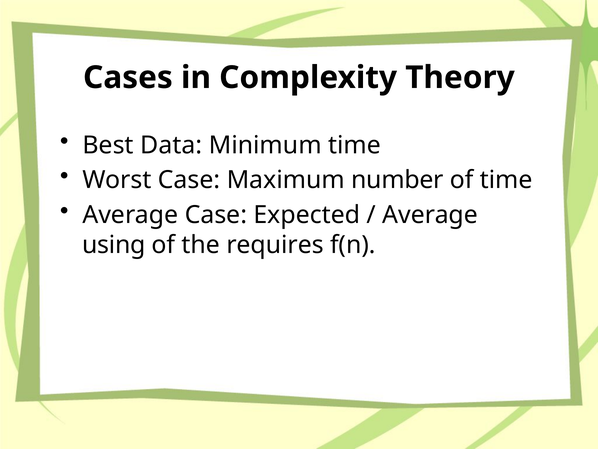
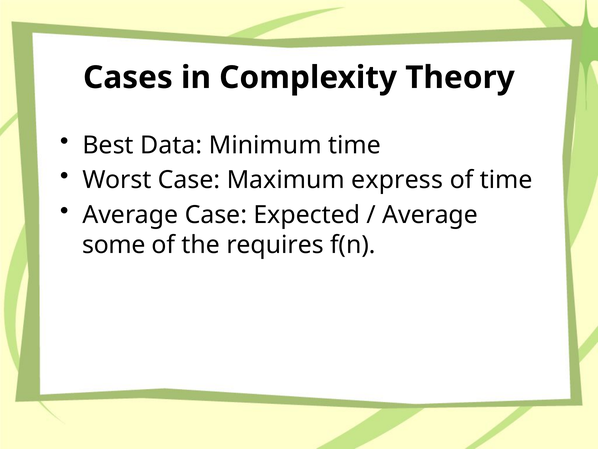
number: number -> express
using: using -> some
